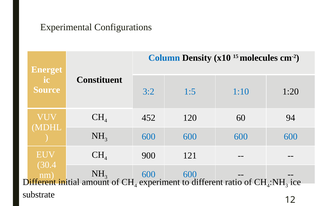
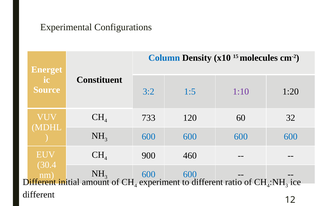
1:10 colour: blue -> purple
452: 452 -> 733
94: 94 -> 32
121: 121 -> 460
substrate at (39, 194): substrate -> different
